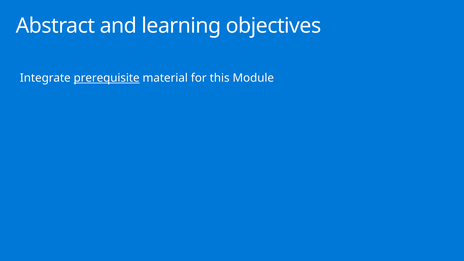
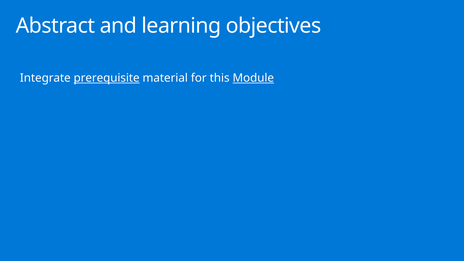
Module underline: none -> present
